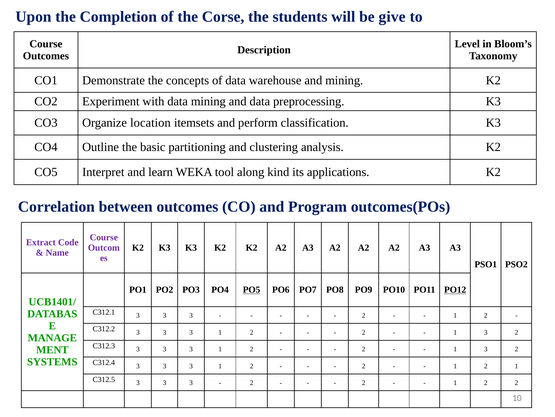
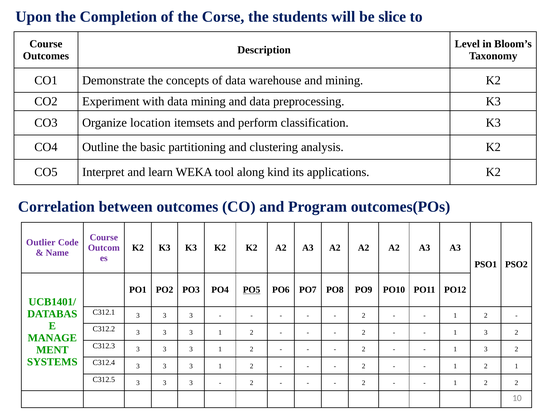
give: give -> slice
Extract: Extract -> Outlier
PO12 underline: present -> none
